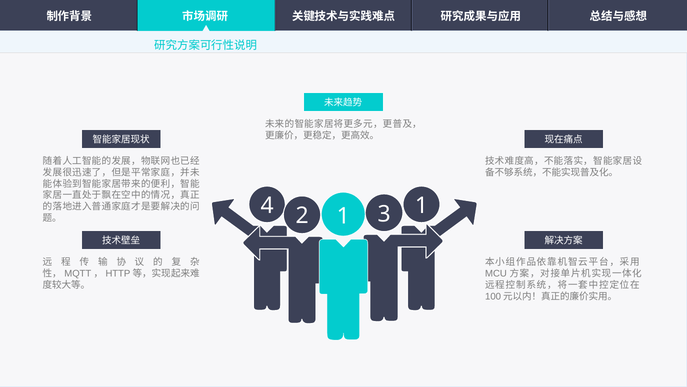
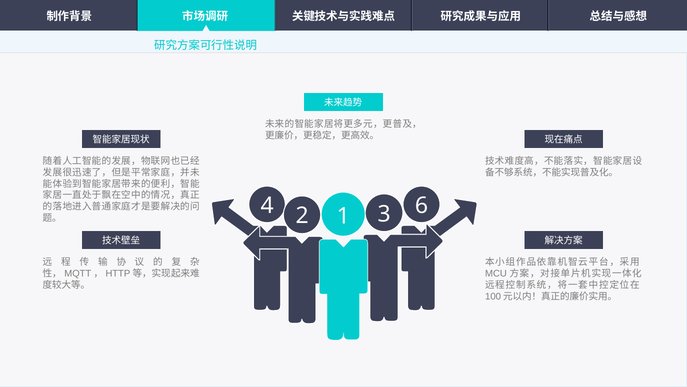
4 1: 1 -> 6
